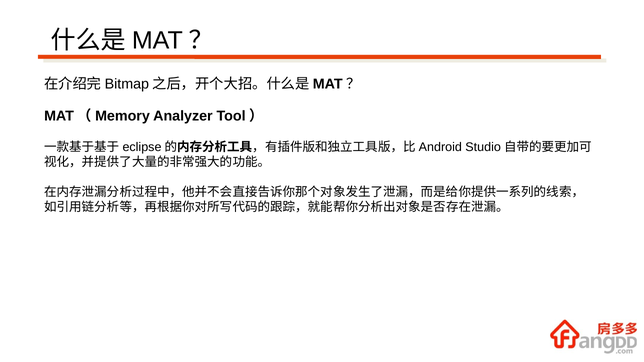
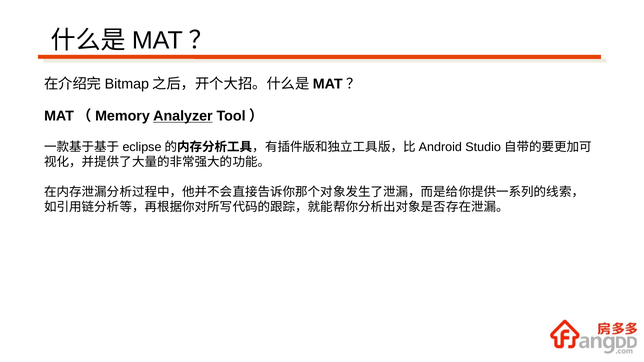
Analyzer underline: none -> present
